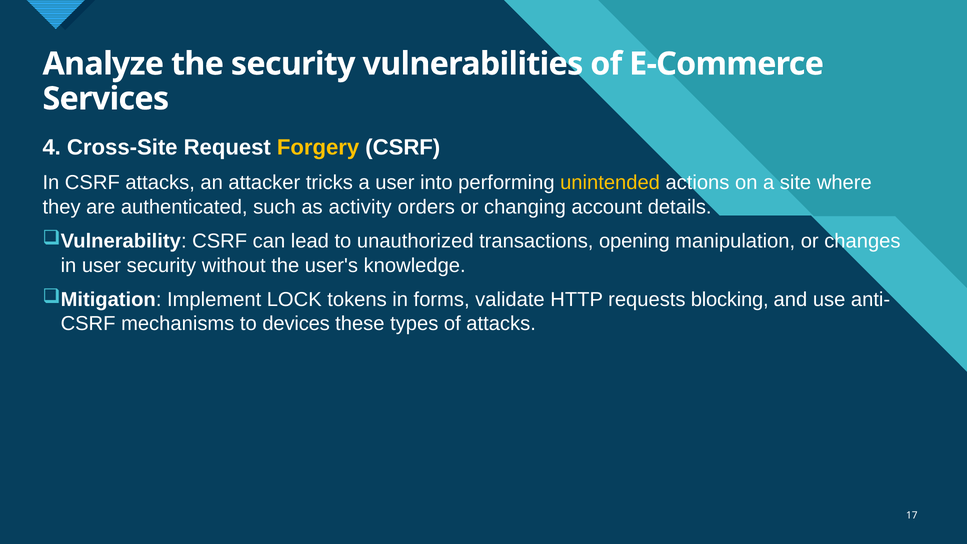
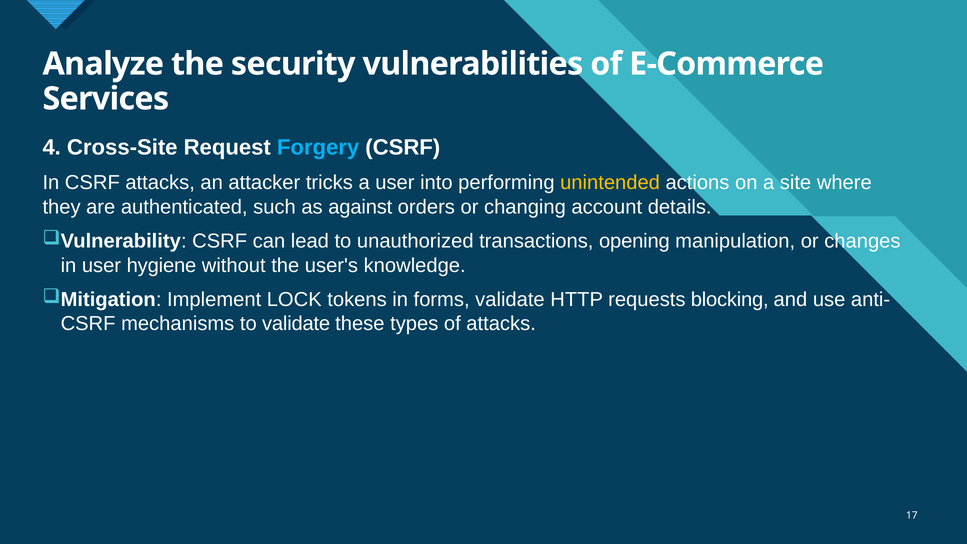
Forgery colour: yellow -> light blue
activity: activity -> against
user security: security -> hygiene
to devices: devices -> validate
